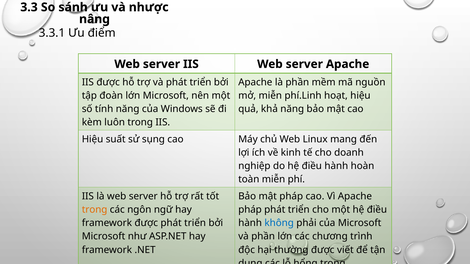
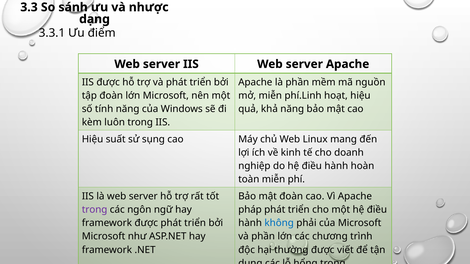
nâng: nâng -> dạng
mật pháp: pháp -> đoàn
trong at (95, 210) colour: orange -> purple
